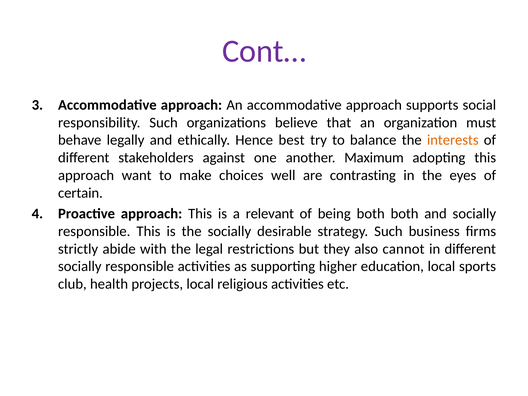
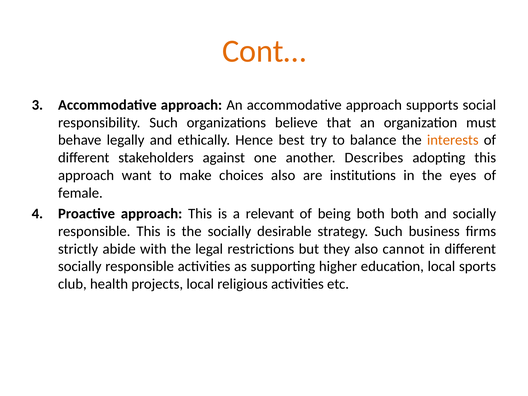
Cont… colour: purple -> orange
Maximum: Maximum -> Describes
choices well: well -> also
contrasting: contrasting -> institutions
certain: certain -> female
